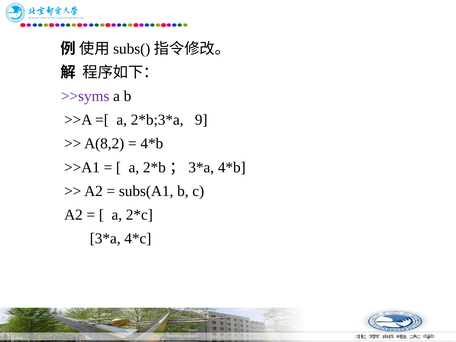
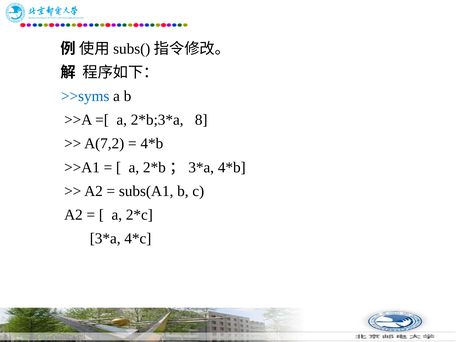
>>syms colour: purple -> blue
9: 9 -> 8
A(8,2: A(8,2 -> A(7,2
